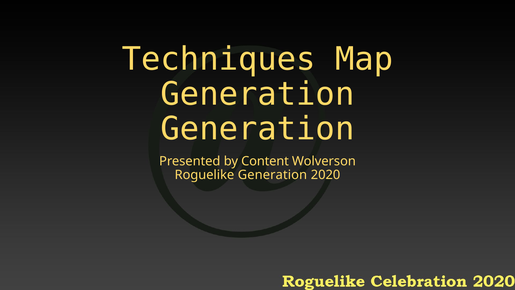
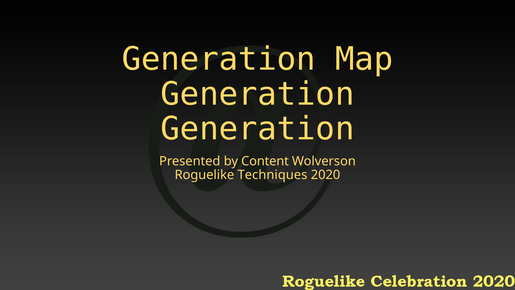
Techniques at (219, 59): Techniques -> Generation
Roguelike Generation: Generation -> Techniques
